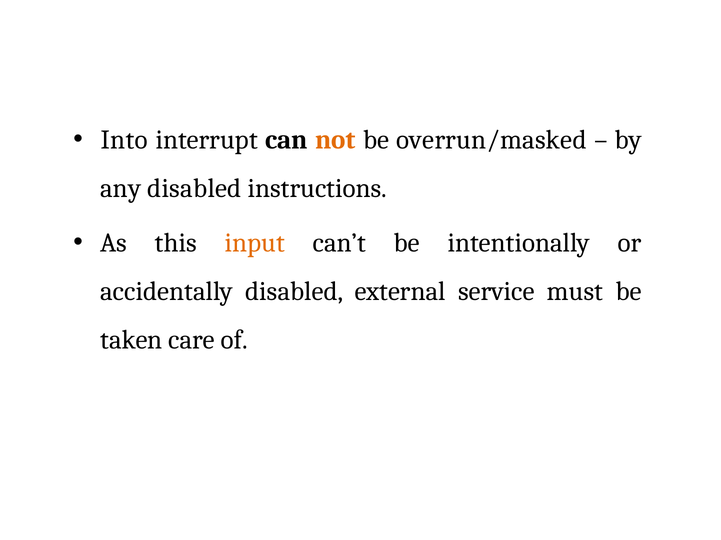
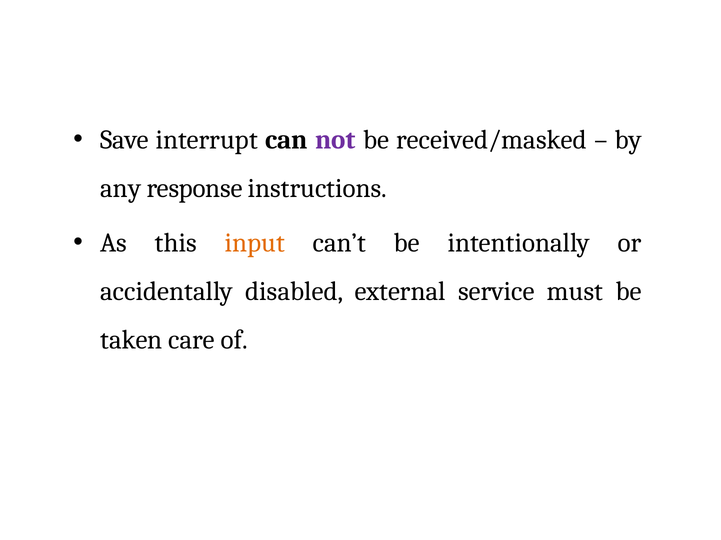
Into: Into -> Save
not colour: orange -> purple
overrun/masked: overrun/masked -> received/masked
any disabled: disabled -> response
